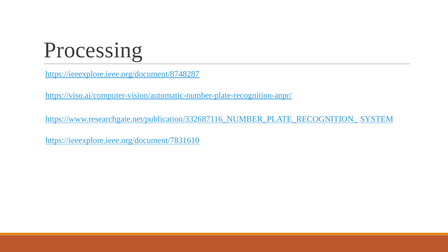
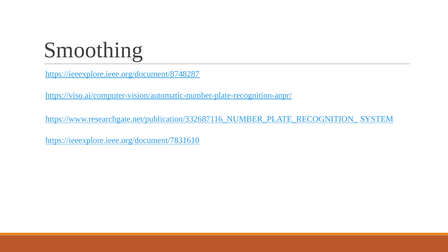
Processing: Processing -> Smoothing
